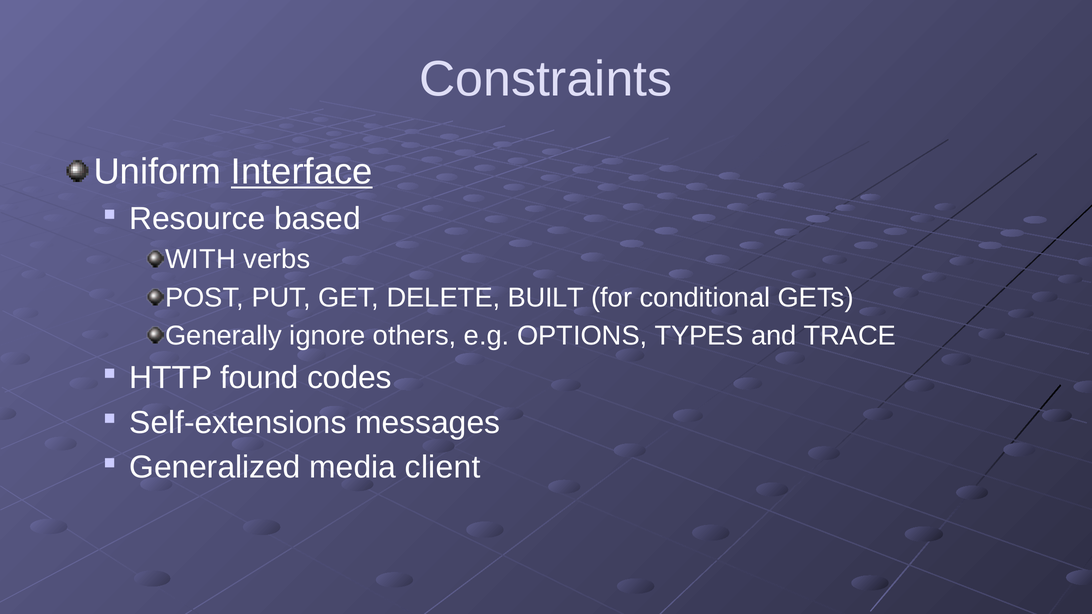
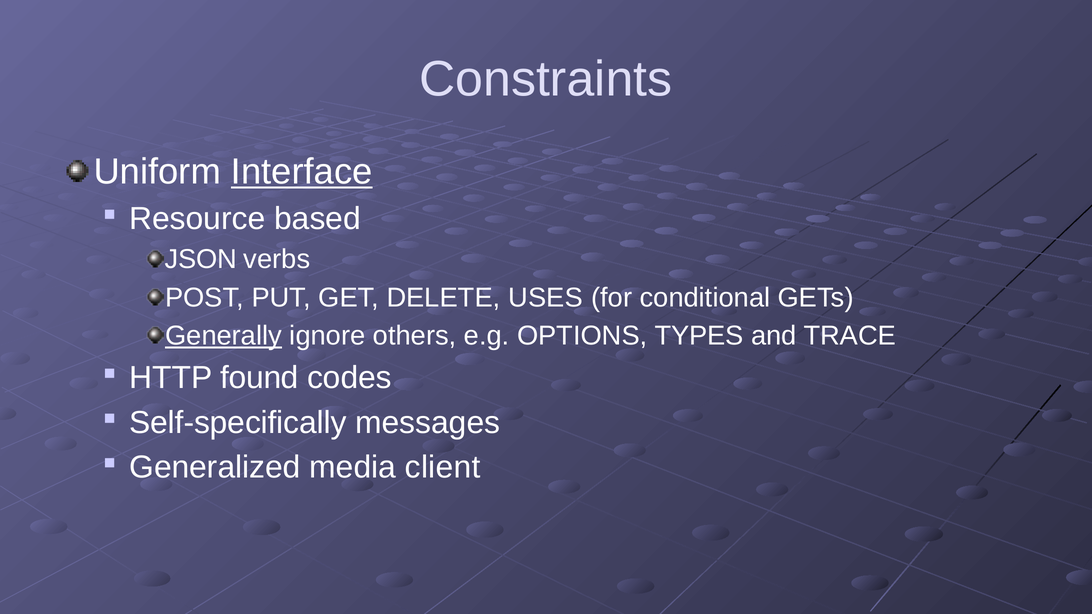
WITH: WITH -> JSON
BUILT: BUILT -> USES
Generally underline: none -> present
Self-extensions: Self-extensions -> Self-specifically
